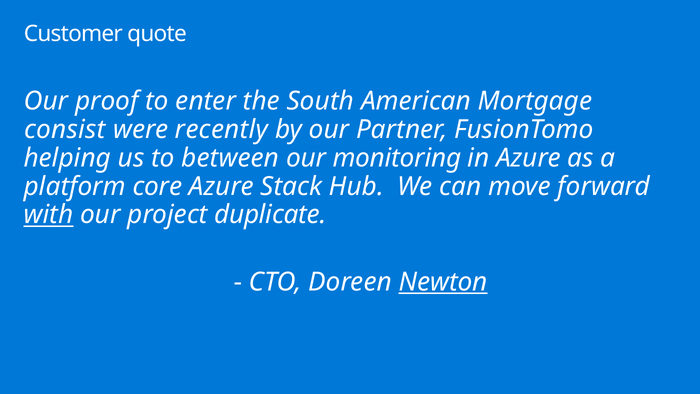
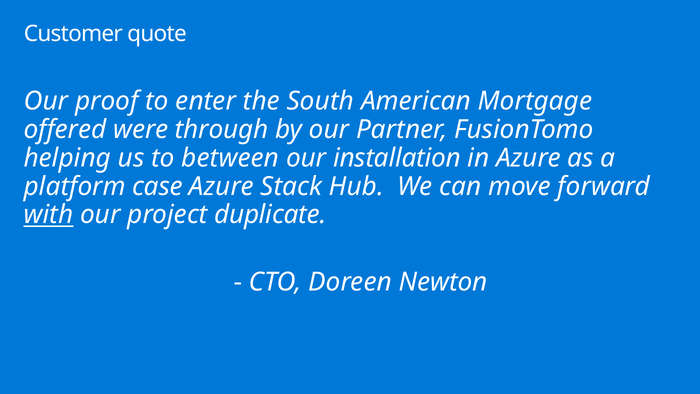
consist: consist -> offered
recently: recently -> through
monitoring: monitoring -> installation
core: core -> case
Newton underline: present -> none
